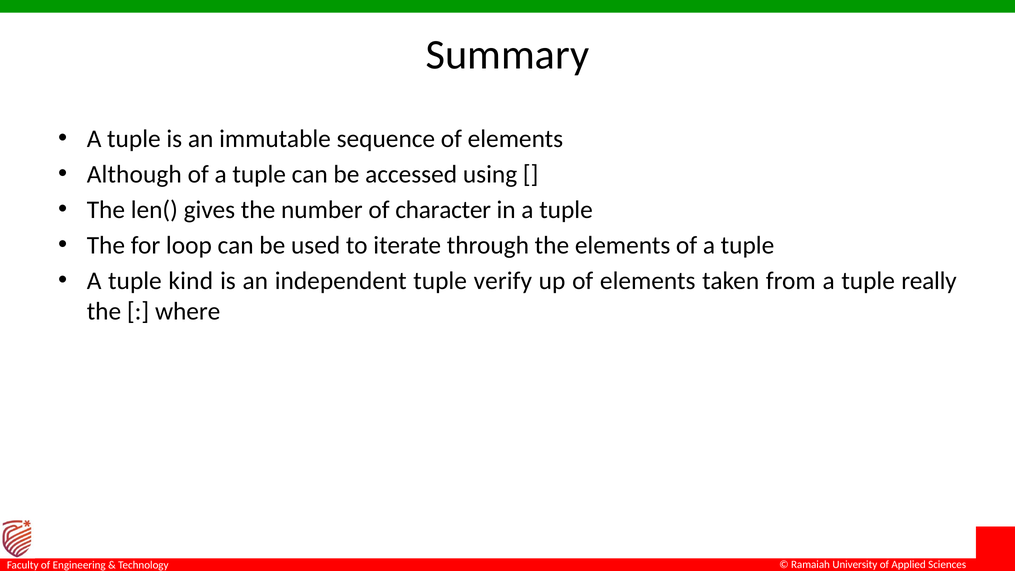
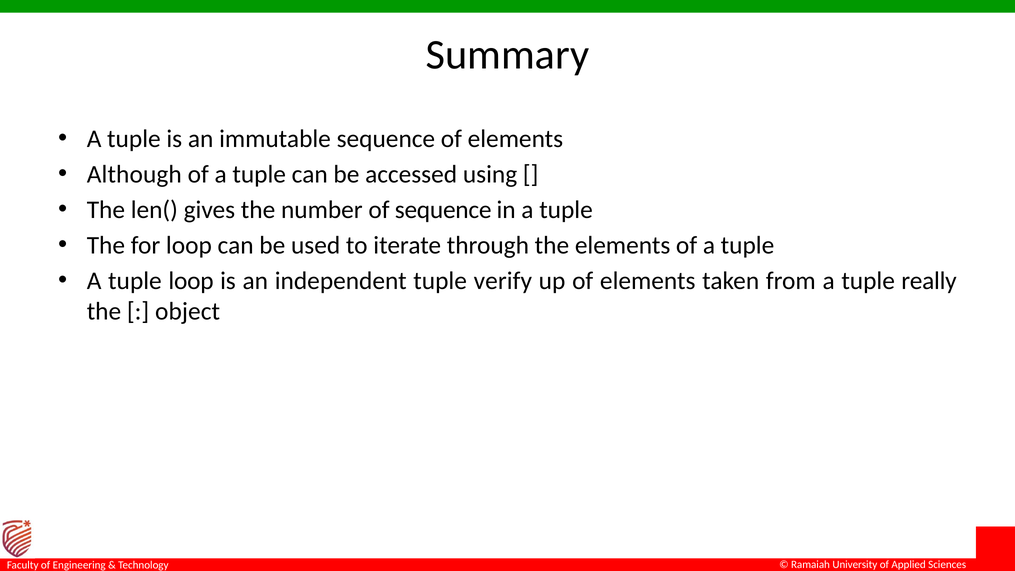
of character: character -> sequence
tuple kind: kind -> loop
where: where -> object
